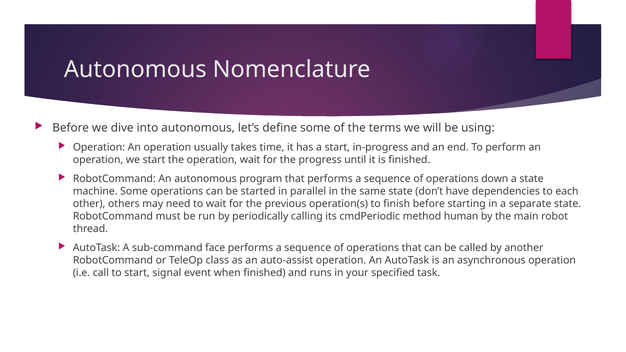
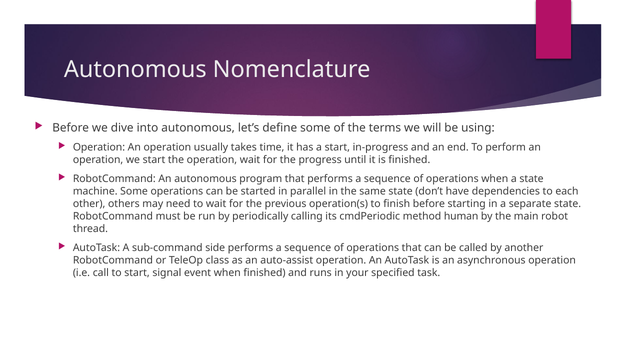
operations down: down -> when
face: face -> side
